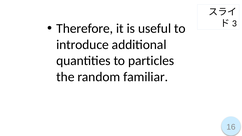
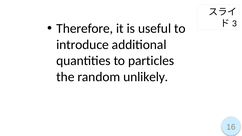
familiar: familiar -> unlikely
